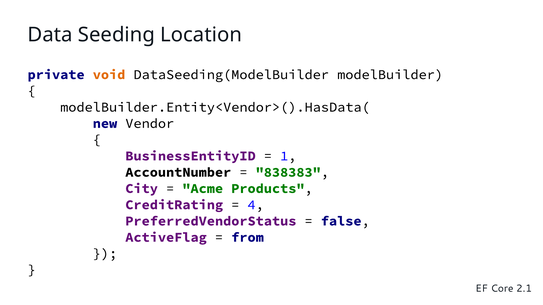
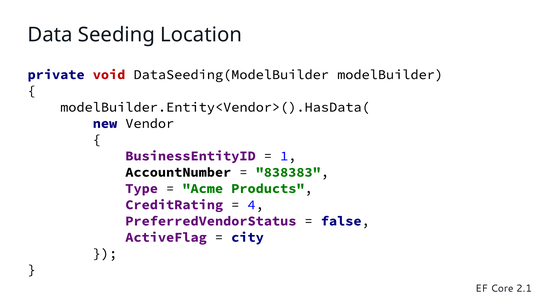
void colour: orange -> red
City: City -> Type
from: from -> city
